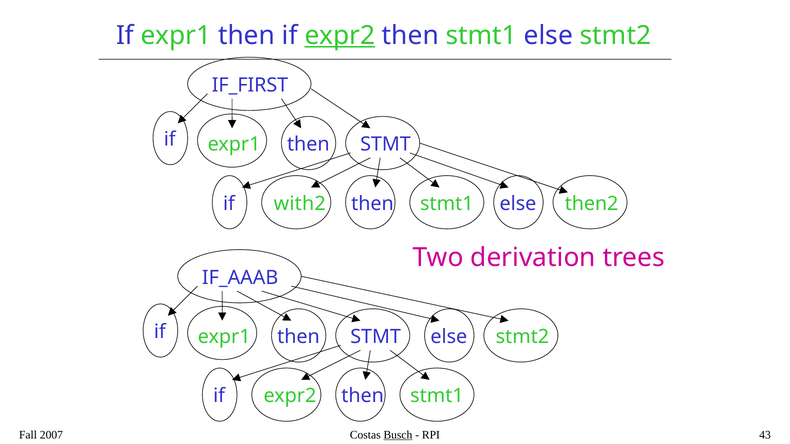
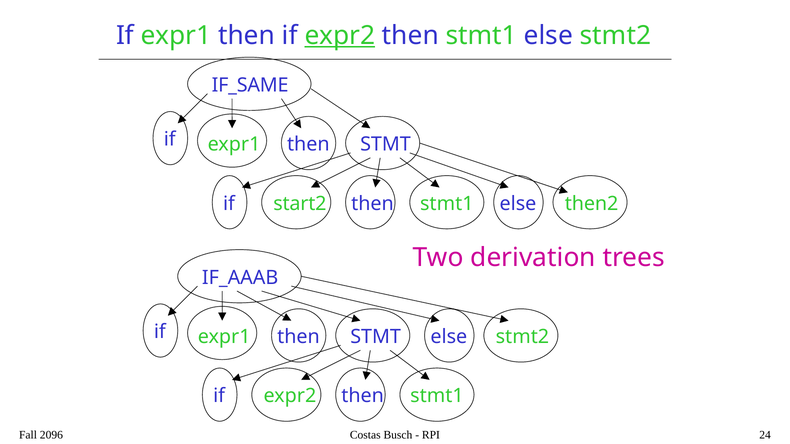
IF_FIRST: IF_FIRST -> IF_SAME
with2: with2 -> start2
2007: 2007 -> 2096
Busch underline: present -> none
43: 43 -> 24
